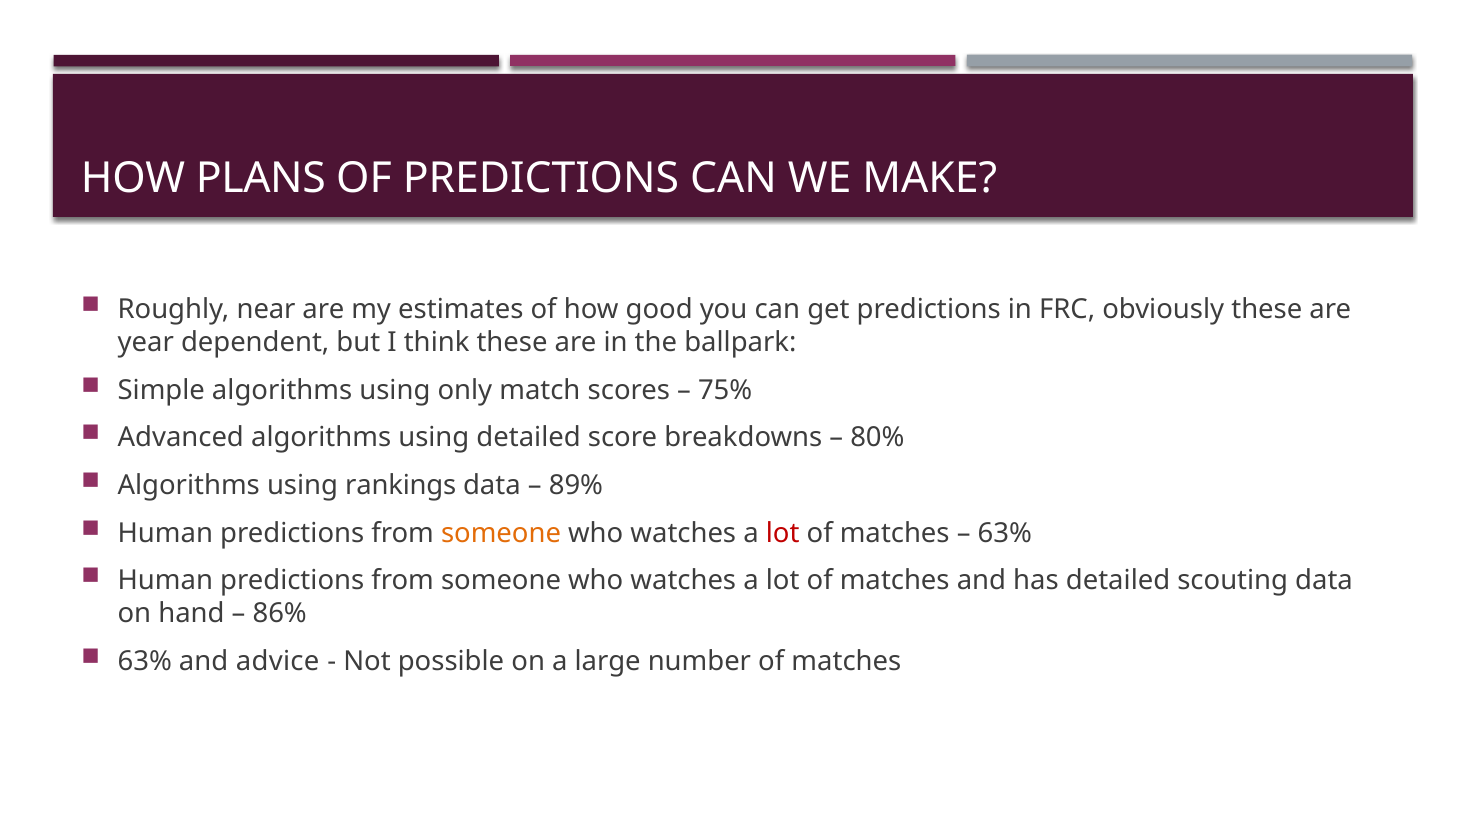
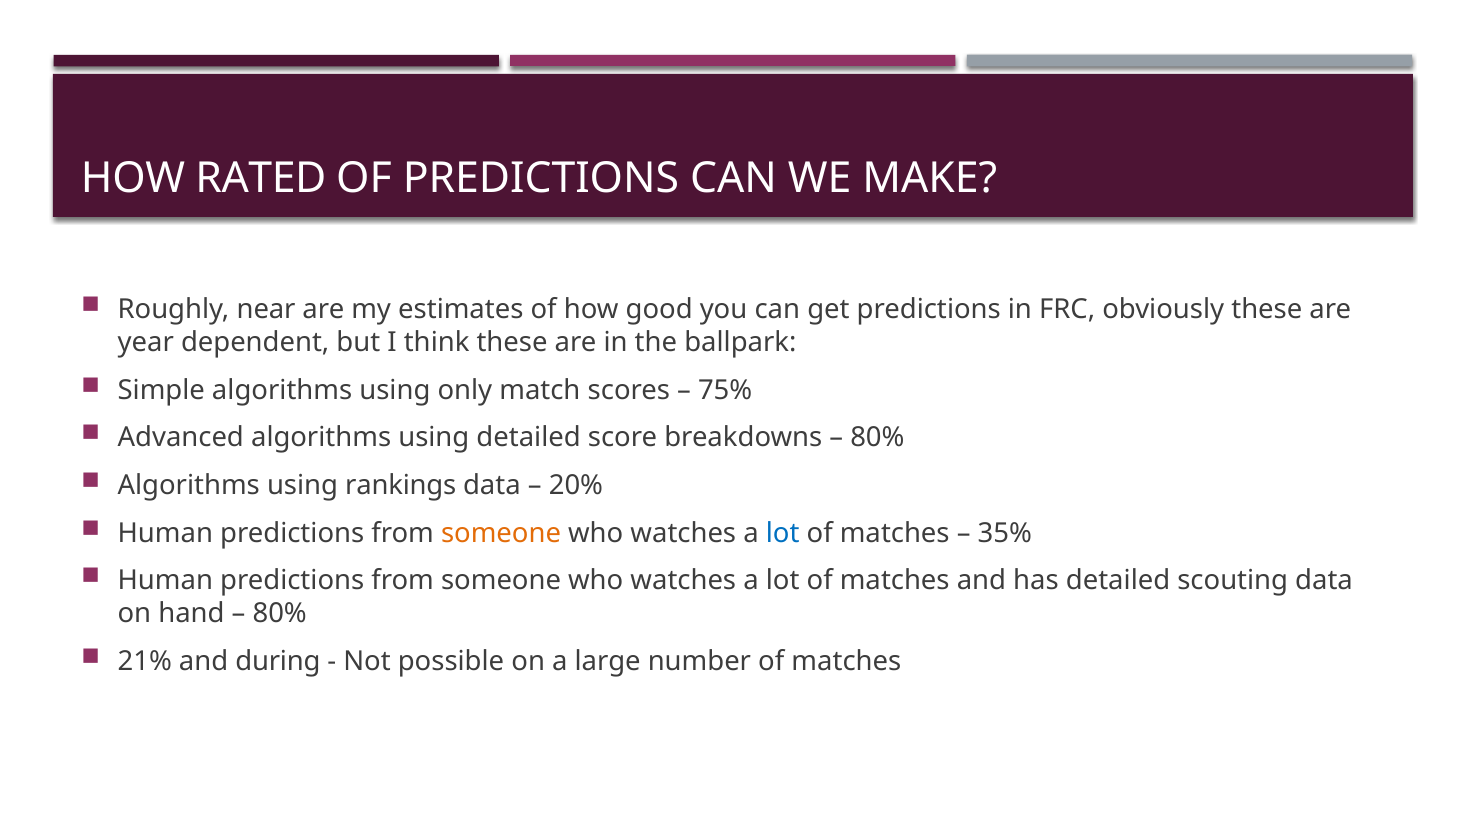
PLANS: PLANS -> RATED
89%: 89% -> 20%
lot at (783, 533) colour: red -> blue
63% at (1005, 533): 63% -> 35%
86% at (280, 614): 86% -> 80%
63% at (145, 661): 63% -> 21%
advice: advice -> during
